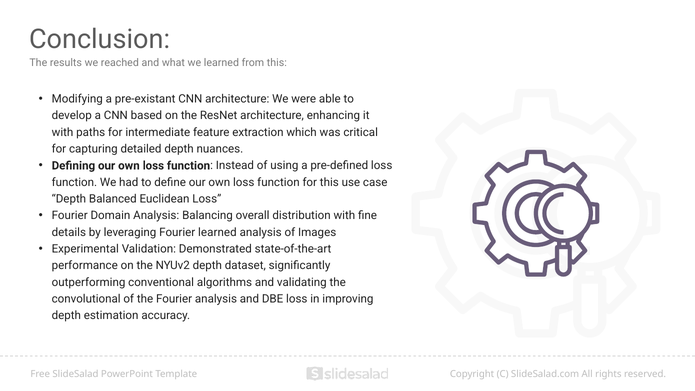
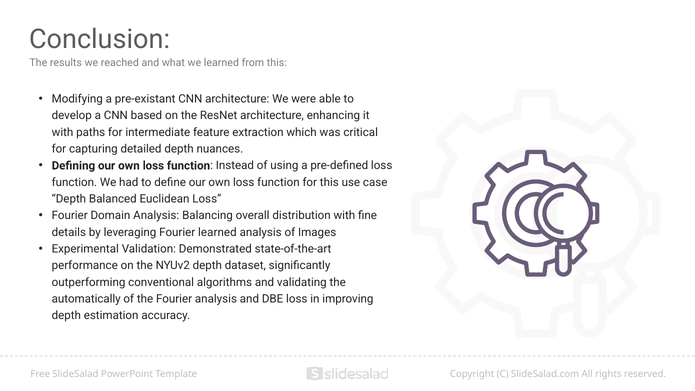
convolutional: convolutional -> automatically
